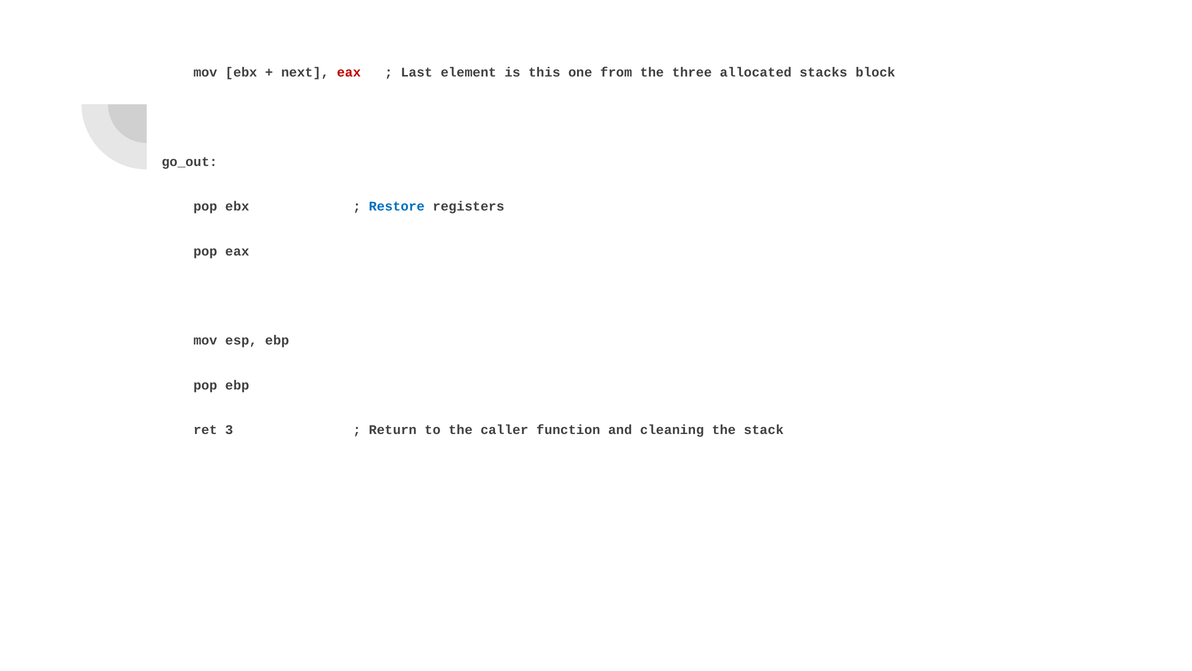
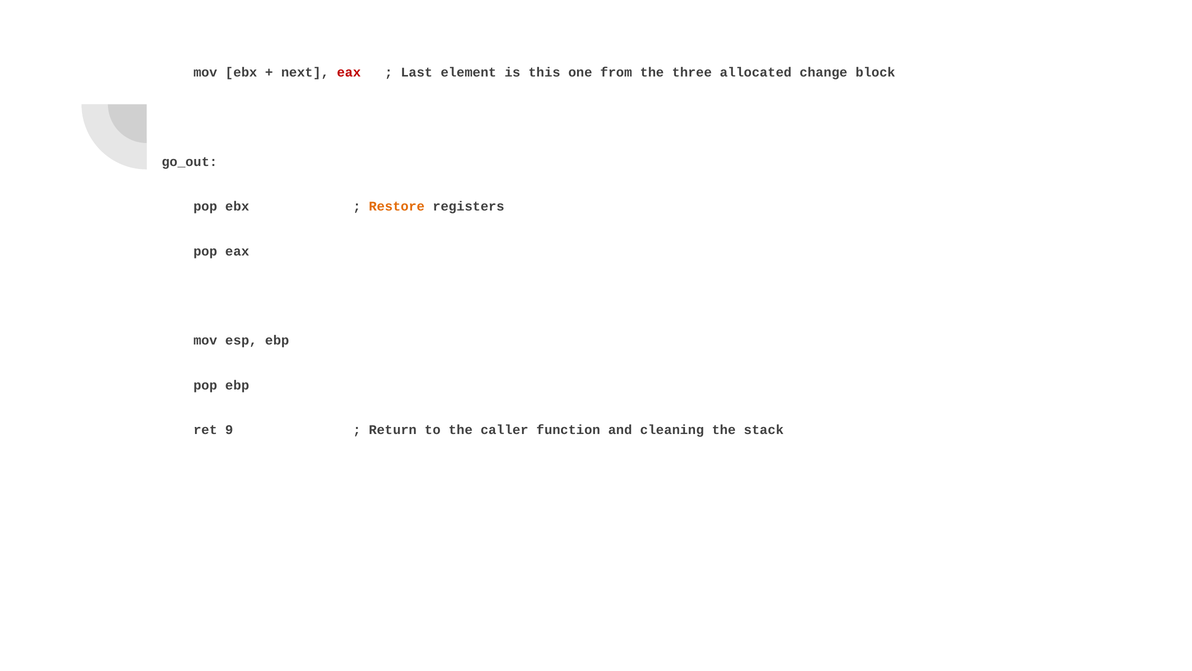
stacks: stacks -> change
Restore colour: blue -> orange
3: 3 -> 9
